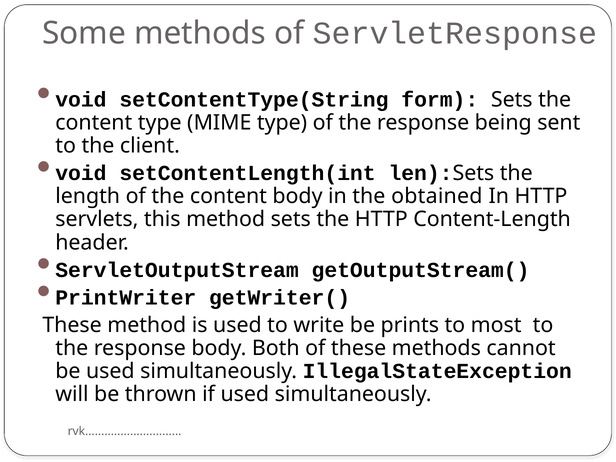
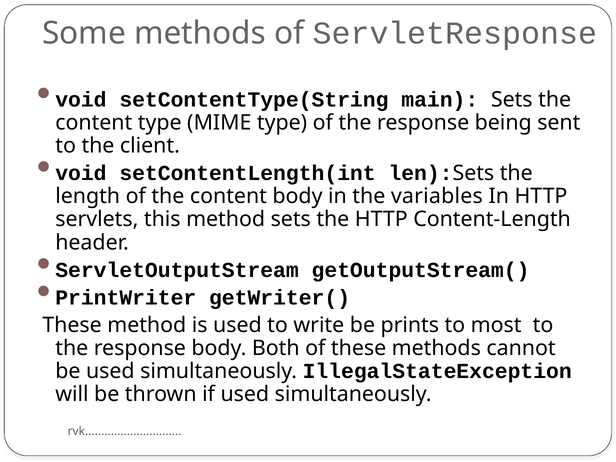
form: form -> main
obtained: obtained -> variables
